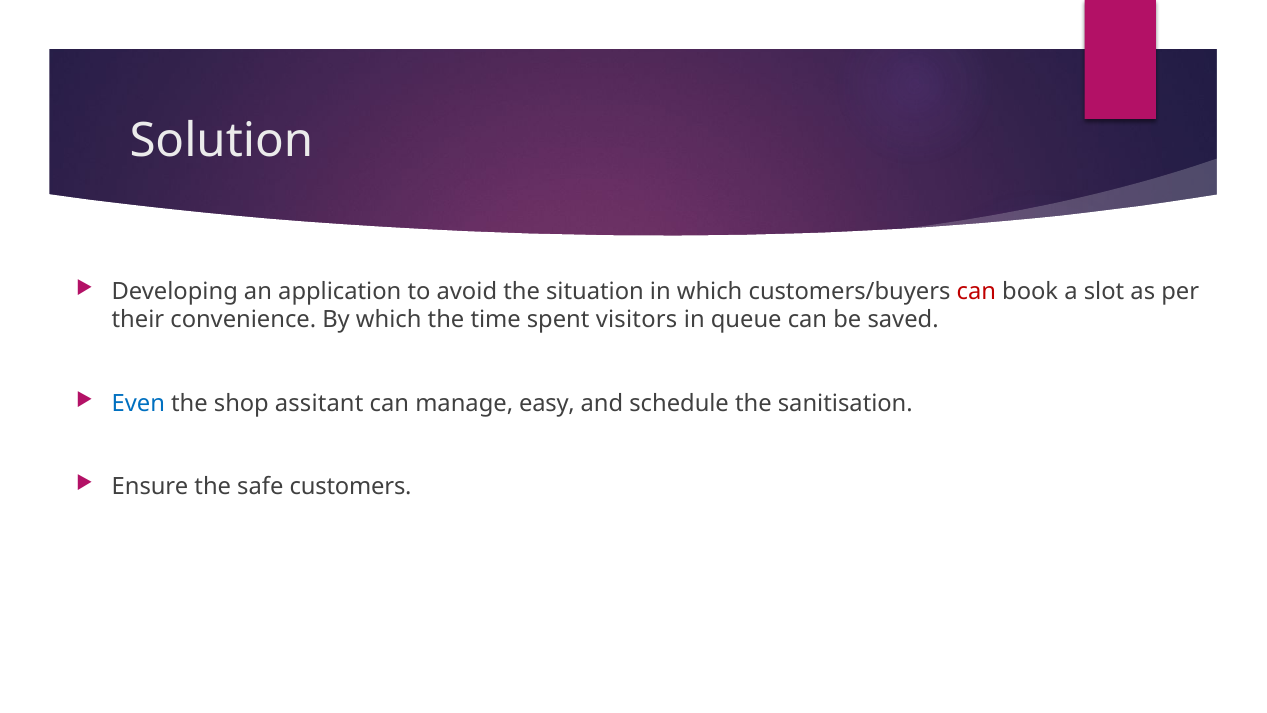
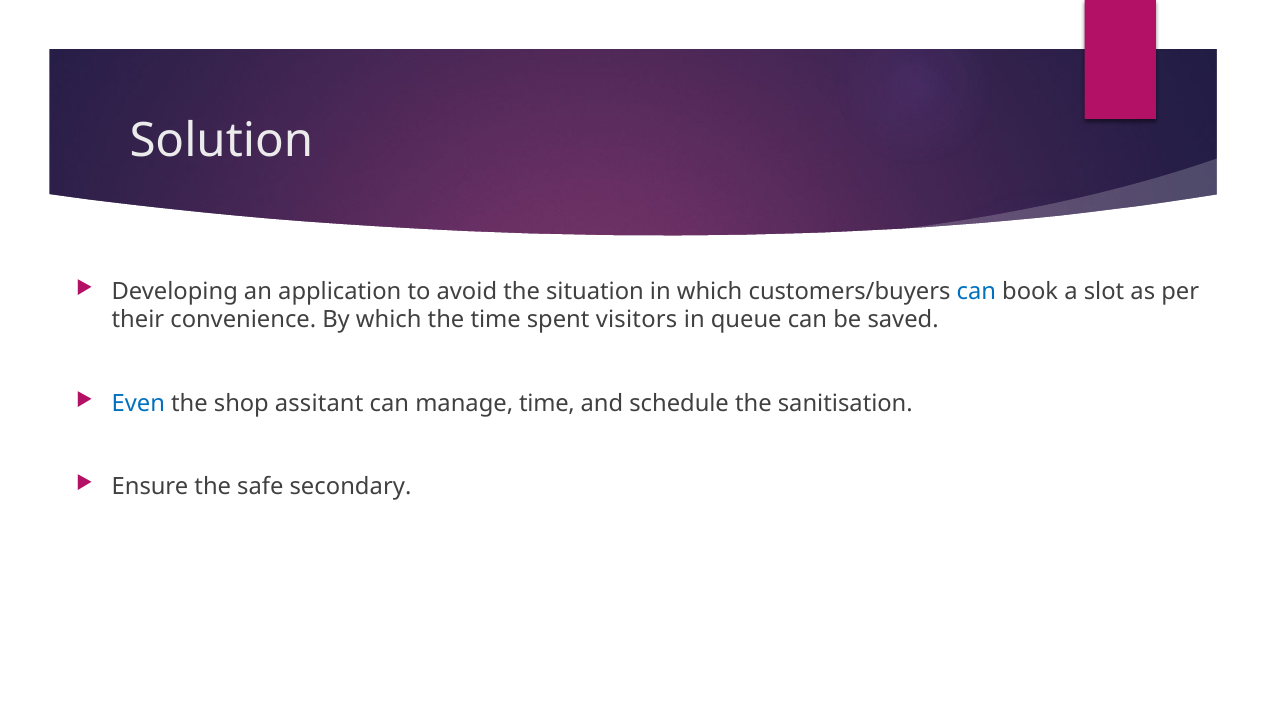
can at (976, 291) colour: red -> blue
manage easy: easy -> time
customers: customers -> secondary
